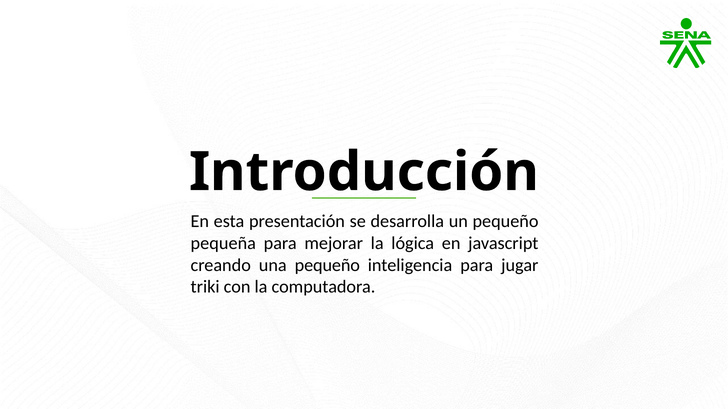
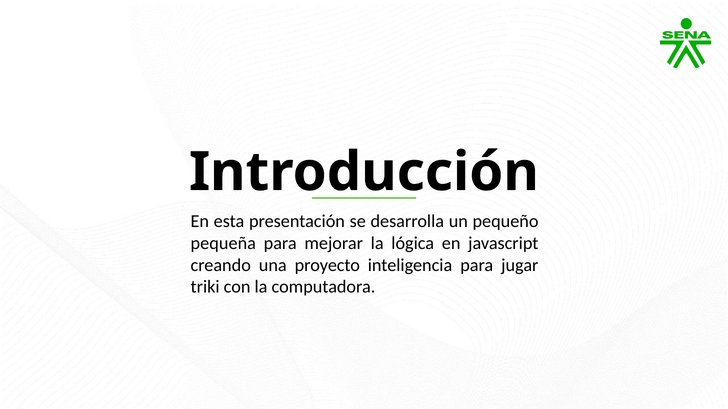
una pequeño: pequeño -> proyecto
